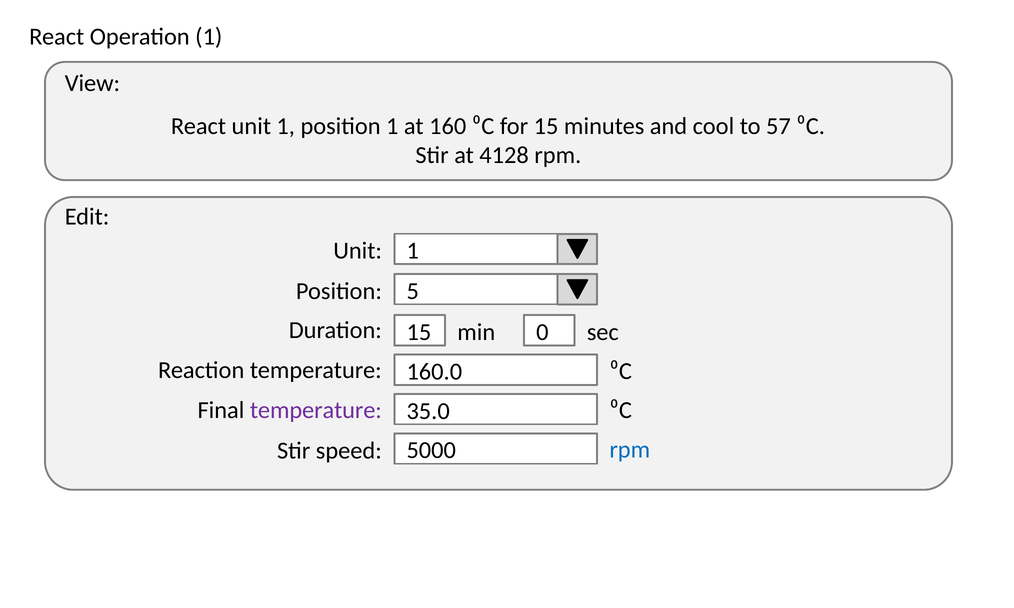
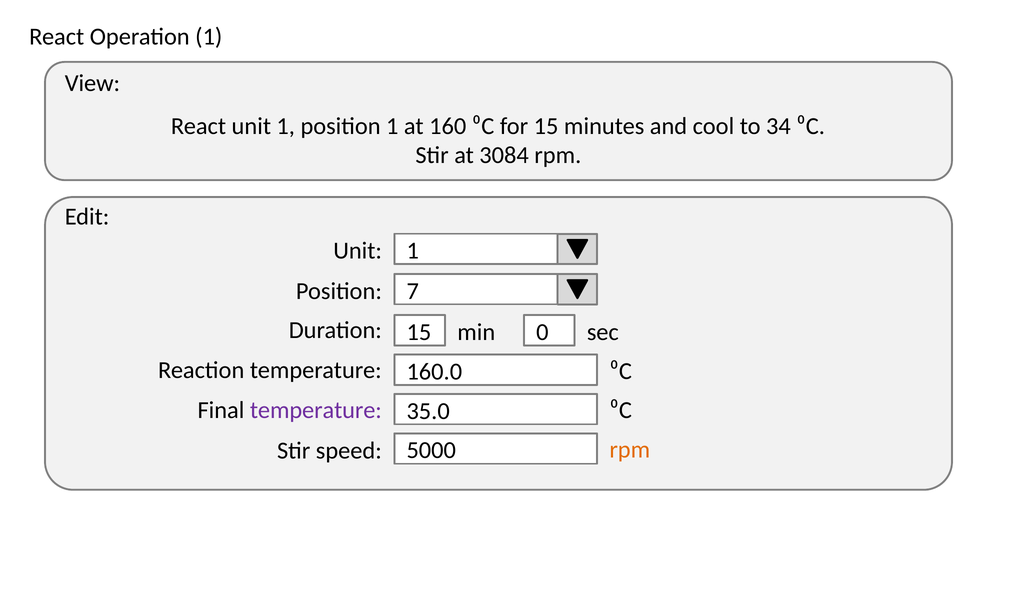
57: 57 -> 34
4128: 4128 -> 3084
5: 5 -> 7
rpm at (630, 450) colour: blue -> orange
